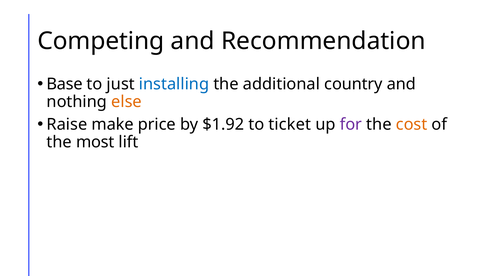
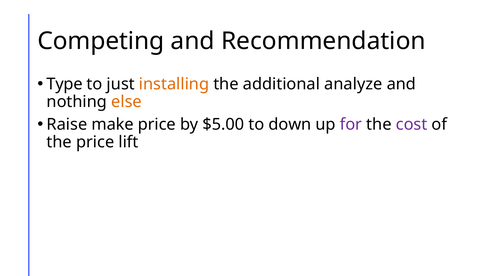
Base: Base -> Type
installing colour: blue -> orange
country: country -> analyze
$1.92: $1.92 -> $5.00
ticket: ticket -> down
cost colour: orange -> purple
the most: most -> price
